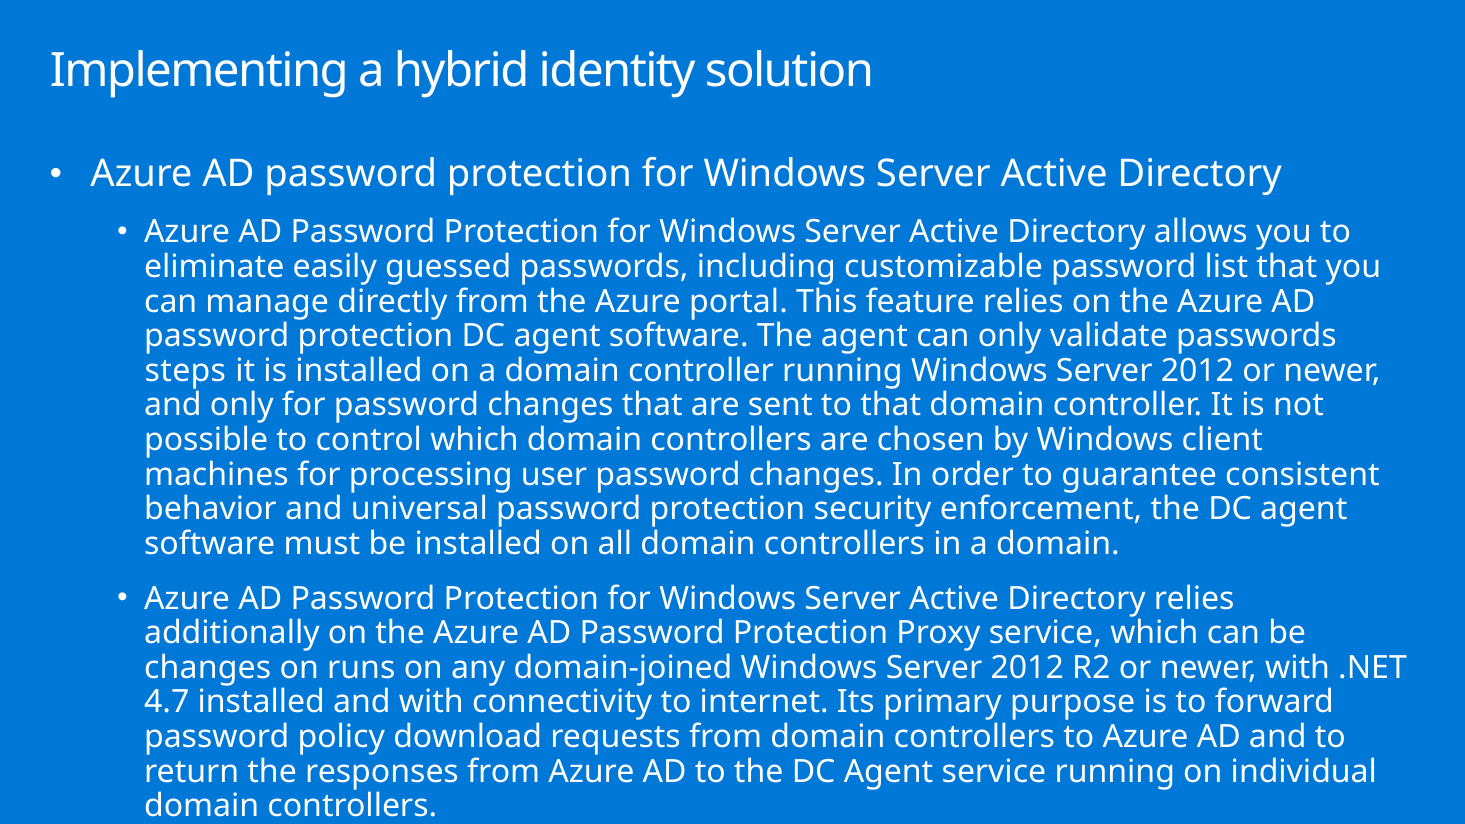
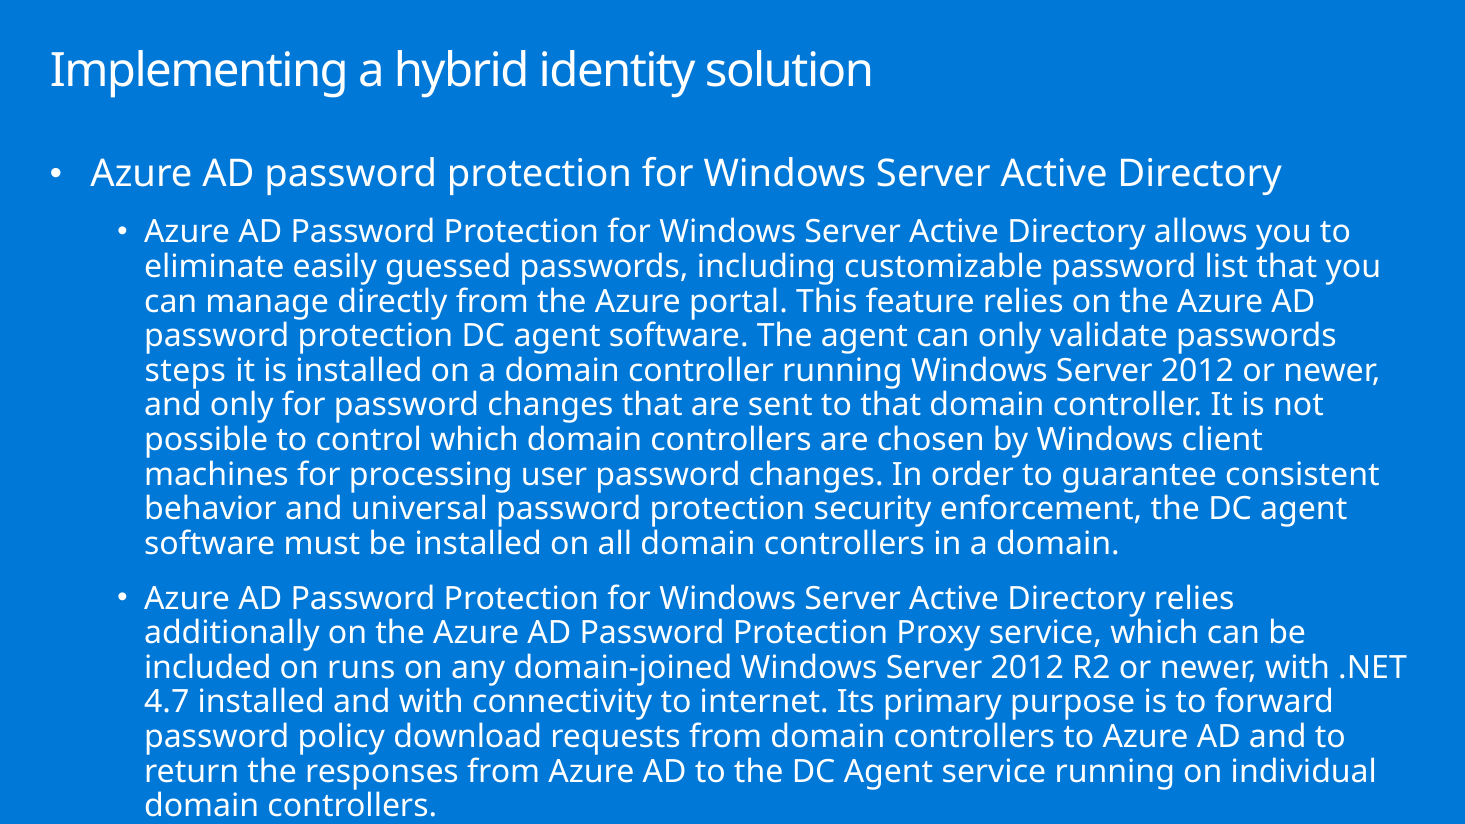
changes at (208, 668): changes -> included
